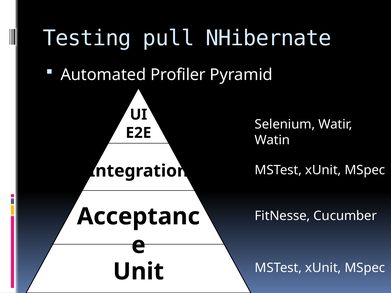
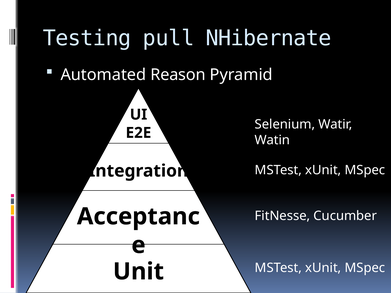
Profiler: Profiler -> Reason
